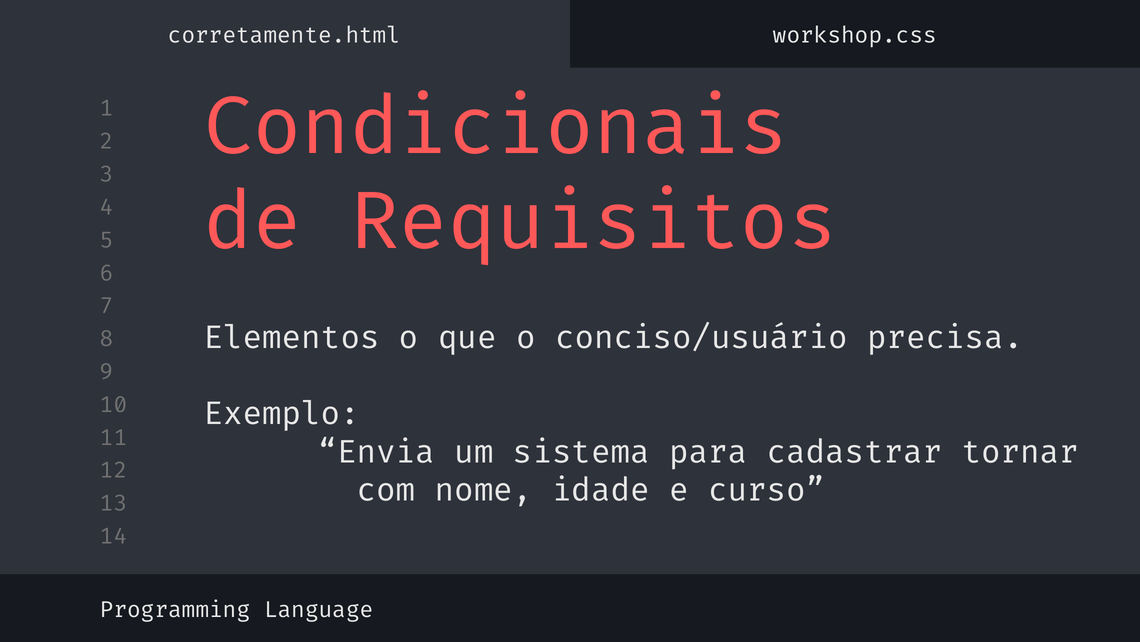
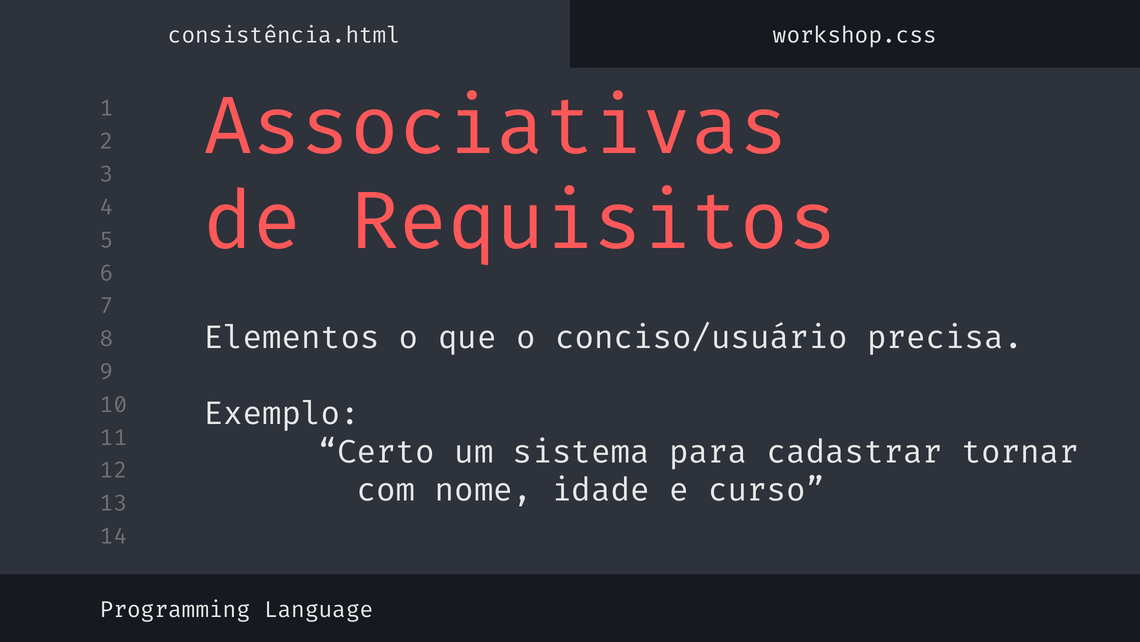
corretamente.html: corretamente.html -> consistência.html
Condicionais: Condicionais -> Associativas
Envia: Envia -> Certo
